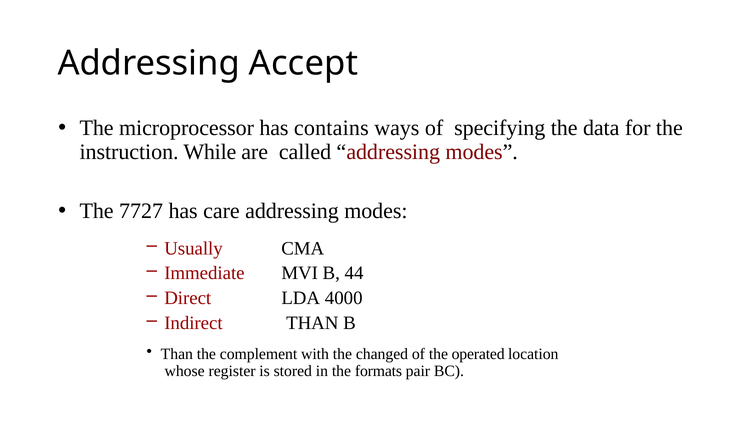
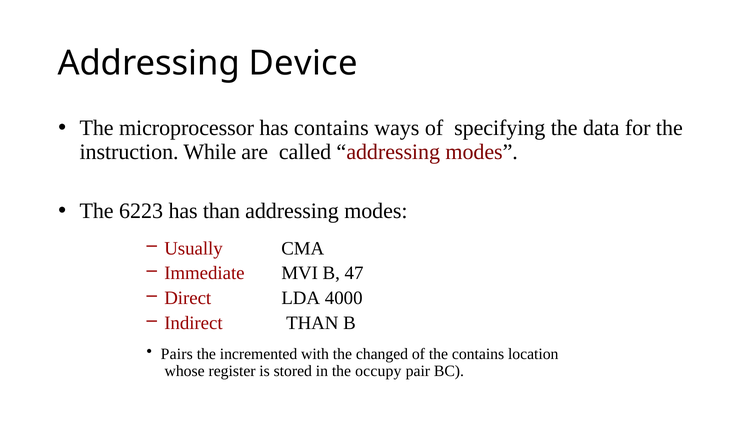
Accept: Accept -> Device
7727: 7727 -> 6223
has care: care -> than
44: 44 -> 47
Than at (177, 354): Than -> Pairs
complement: complement -> incremented
the operated: operated -> contains
formats: formats -> occupy
